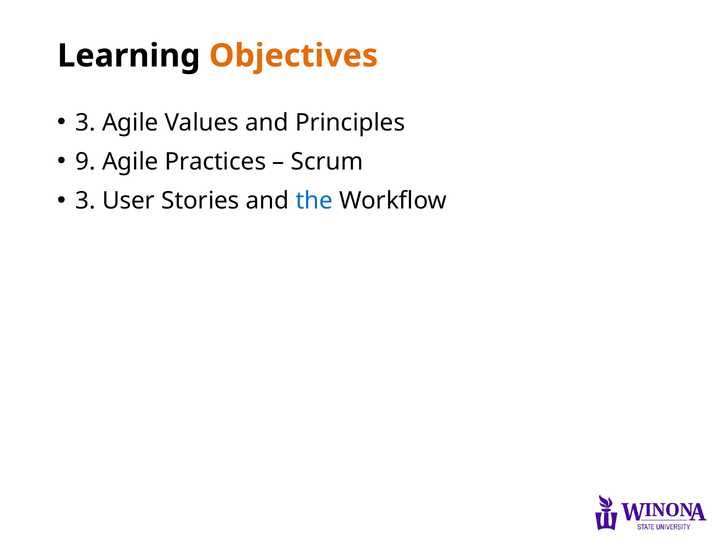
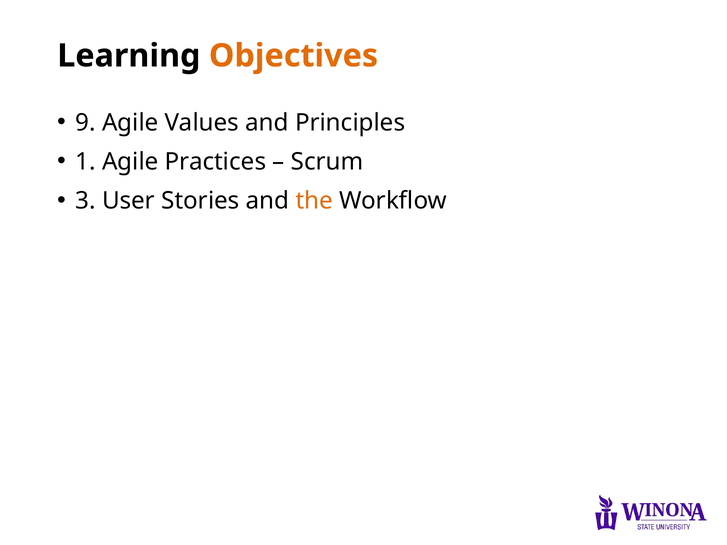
3 at (86, 123): 3 -> 9
9: 9 -> 1
the colour: blue -> orange
